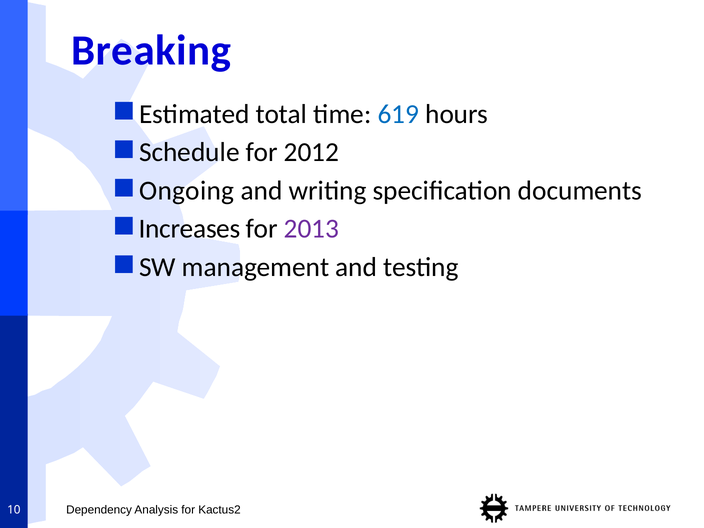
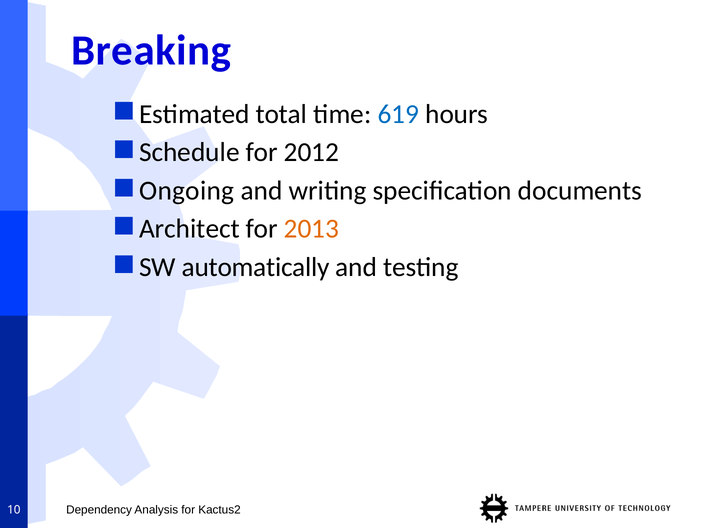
Increases: Increases -> Architect
2013 colour: purple -> orange
management: management -> automatically
